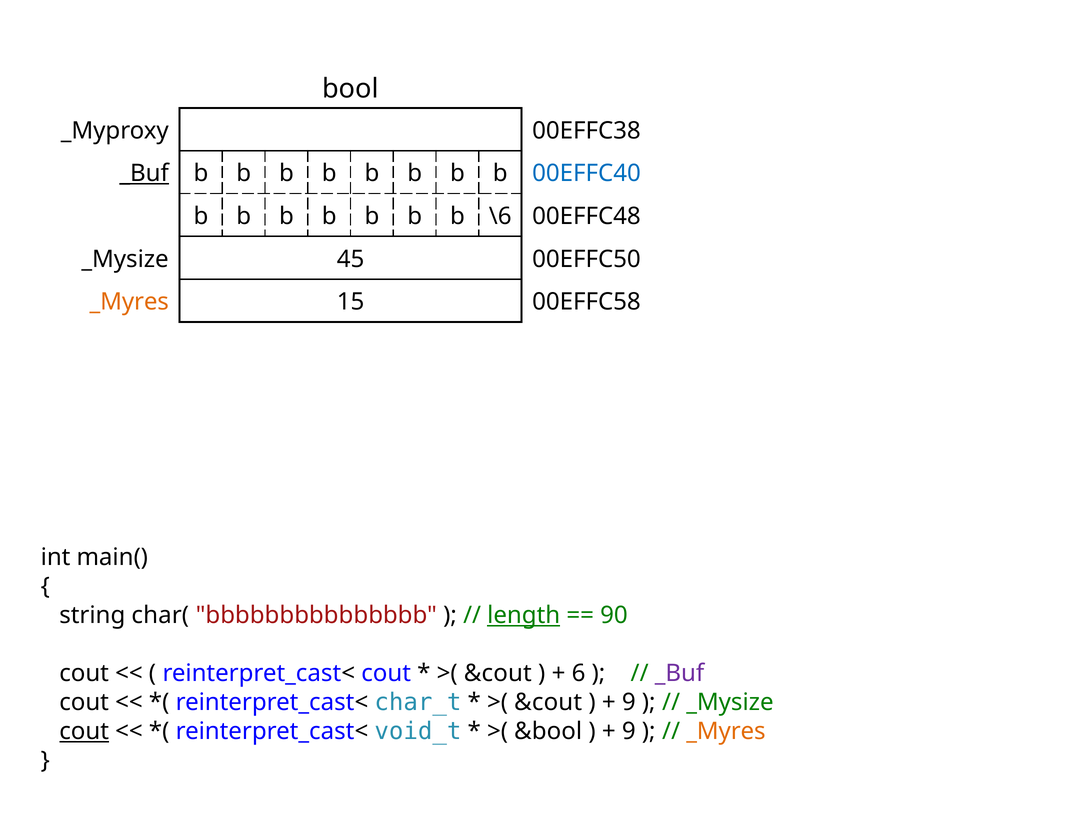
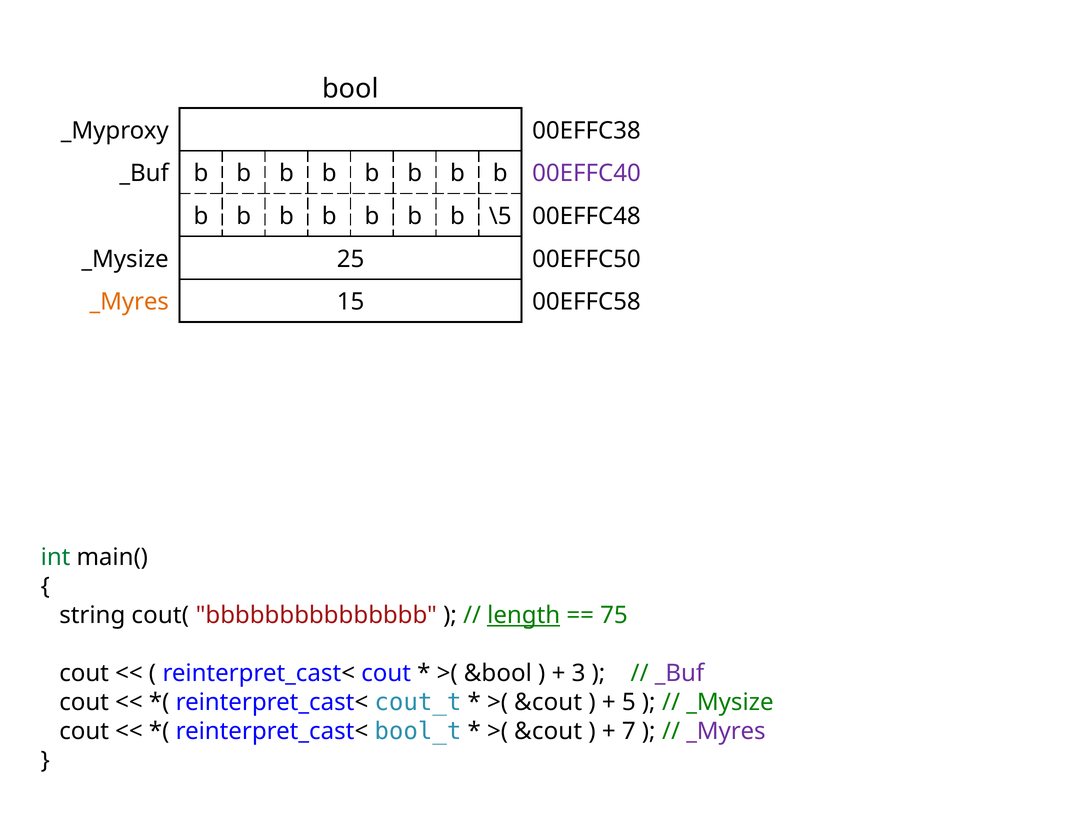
_Buf at (144, 173) underline: present -> none
00EFFC40 colour: blue -> purple
\6: \6 -> \5
45: 45 -> 25
int colour: black -> green
char(: char( -> cout(
90: 90 -> 75
&cout at (498, 673): &cout -> &bool
6: 6 -> 3
char_t: char_t -> cout_t
9 at (629, 702): 9 -> 5
cout at (84, 731) underline: present -> none
void_t: void_t -> bool_t
&bool at (548, 731): &bool -> &cout
9 at (629, 731): 9 -> 7
_Myres at (726, 731) colour: orange -> purple
